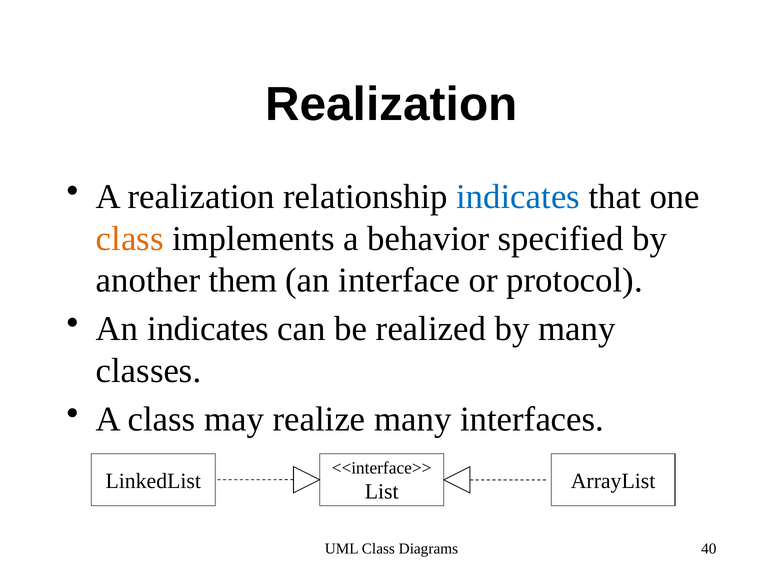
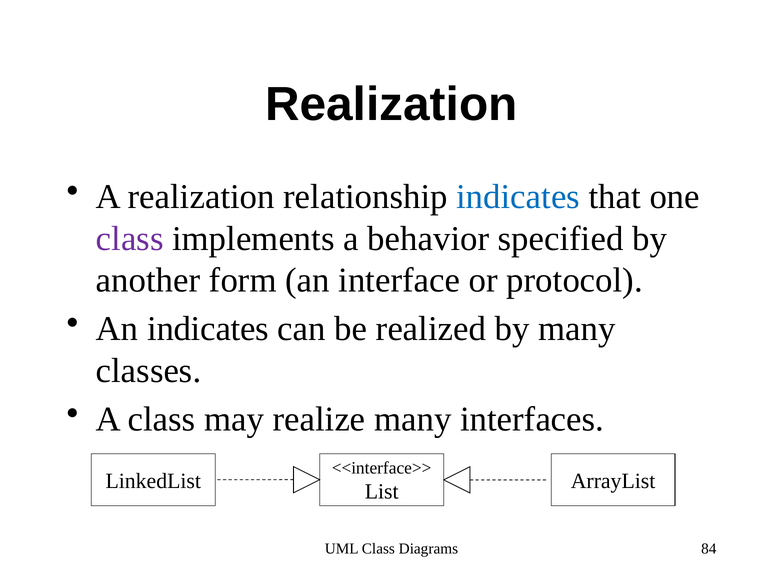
class at (130, 239) colour: orange -> purple
them: them -> form
40: 40 -> 84
